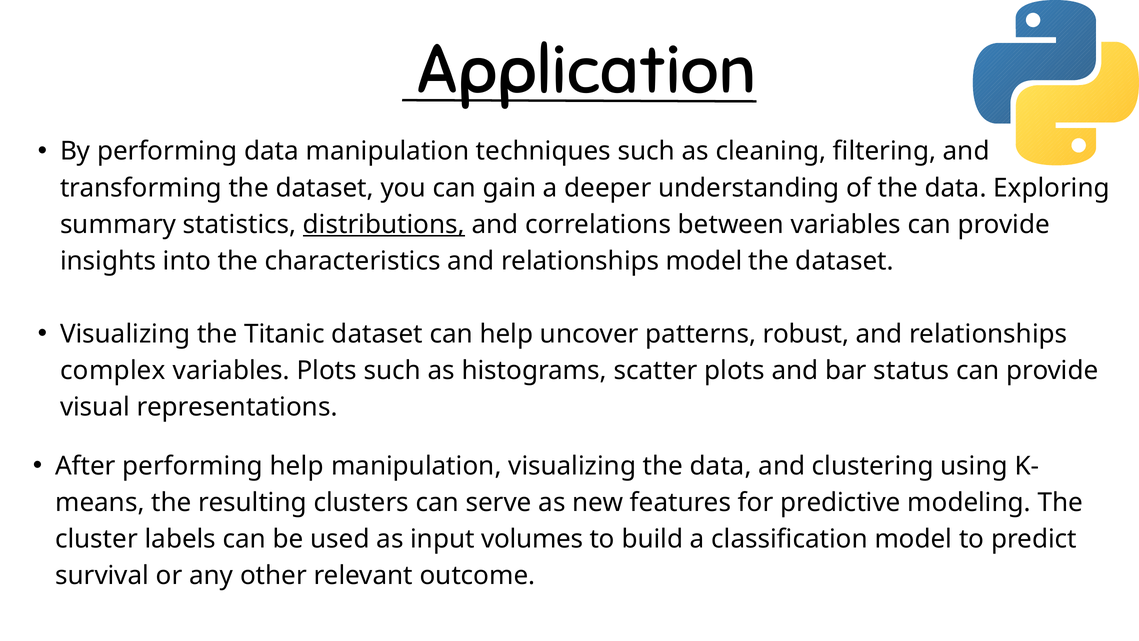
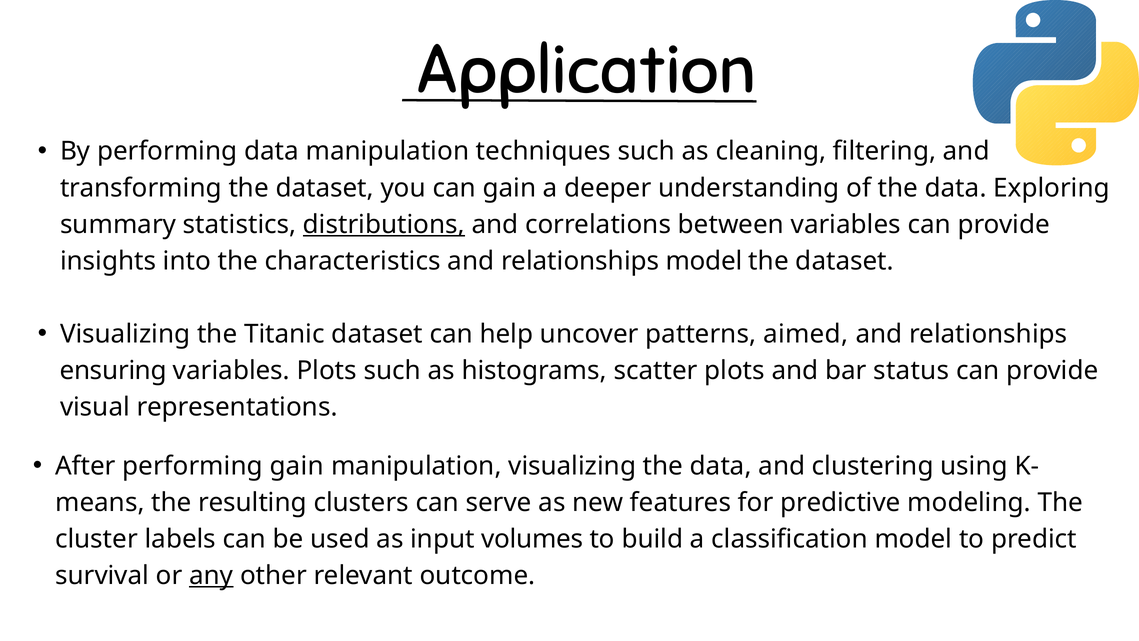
robust: robust -> aimed
complex: complex -> ensuring
performing help: help -> gain
any underline: none -> present
